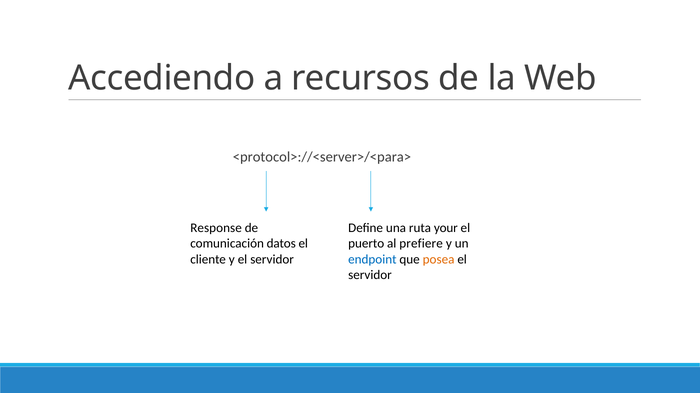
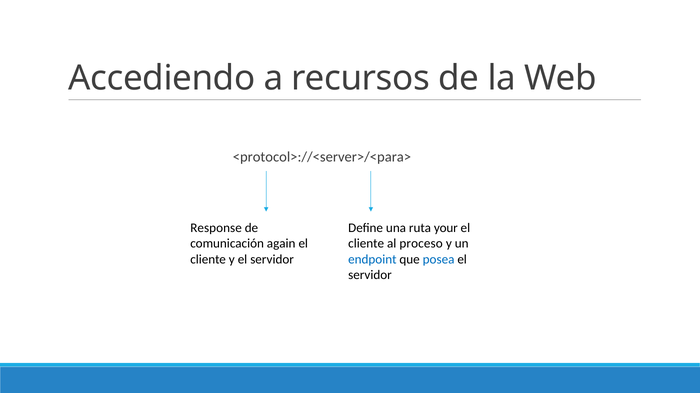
datos: datos -> again
puerto at (366, 244): puerto -> cliente
prefiere: prefiere -> proceso
posea colour: orange -> blue
